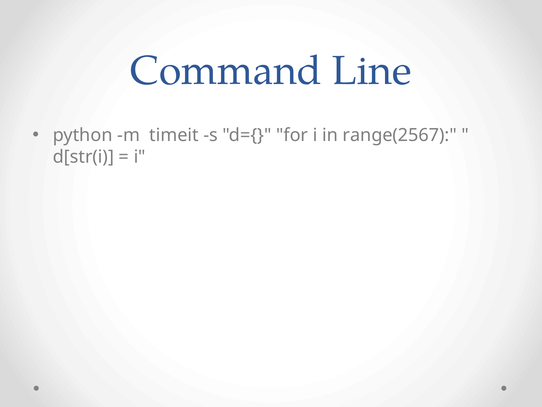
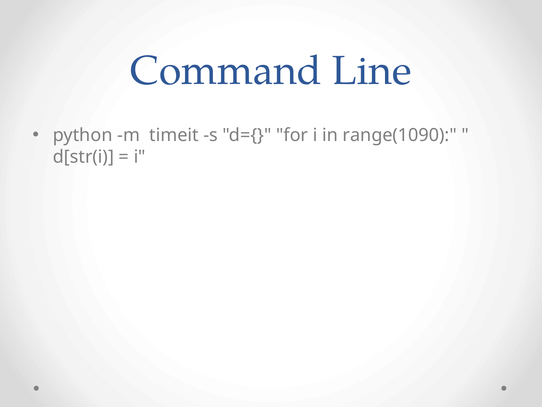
range(2567: range(2567 -> range(1090
